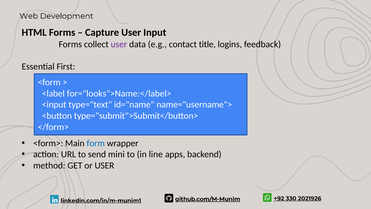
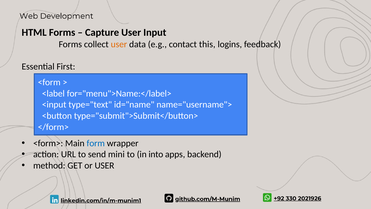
user at (119, 44) colour: purple -> orange
title: title -> this
for="looks">Name:</label>: for="looks">Name:</label> -> for="menu">Name:</label>
line: line -> into
